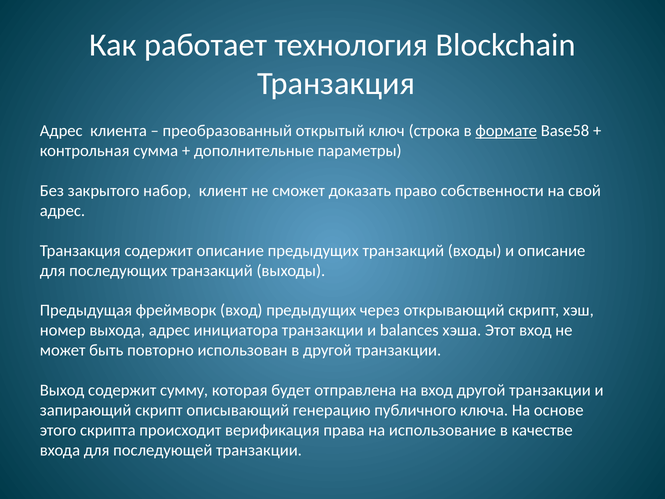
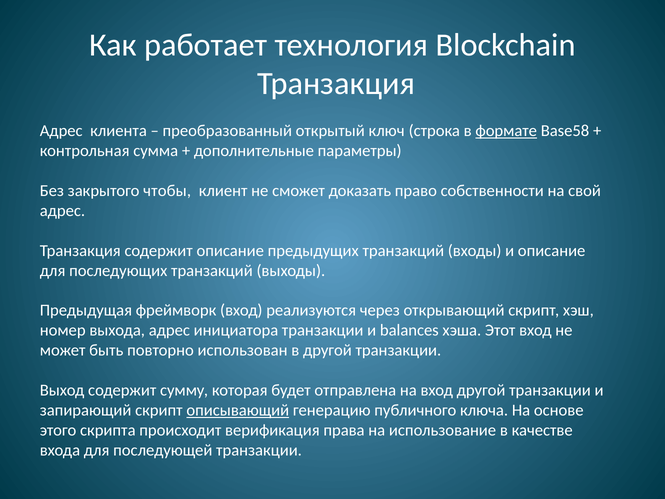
набор: набор -> чтобы
вход предыдущих: предыдущих -> реализуются
описывающий underline: none -> present
